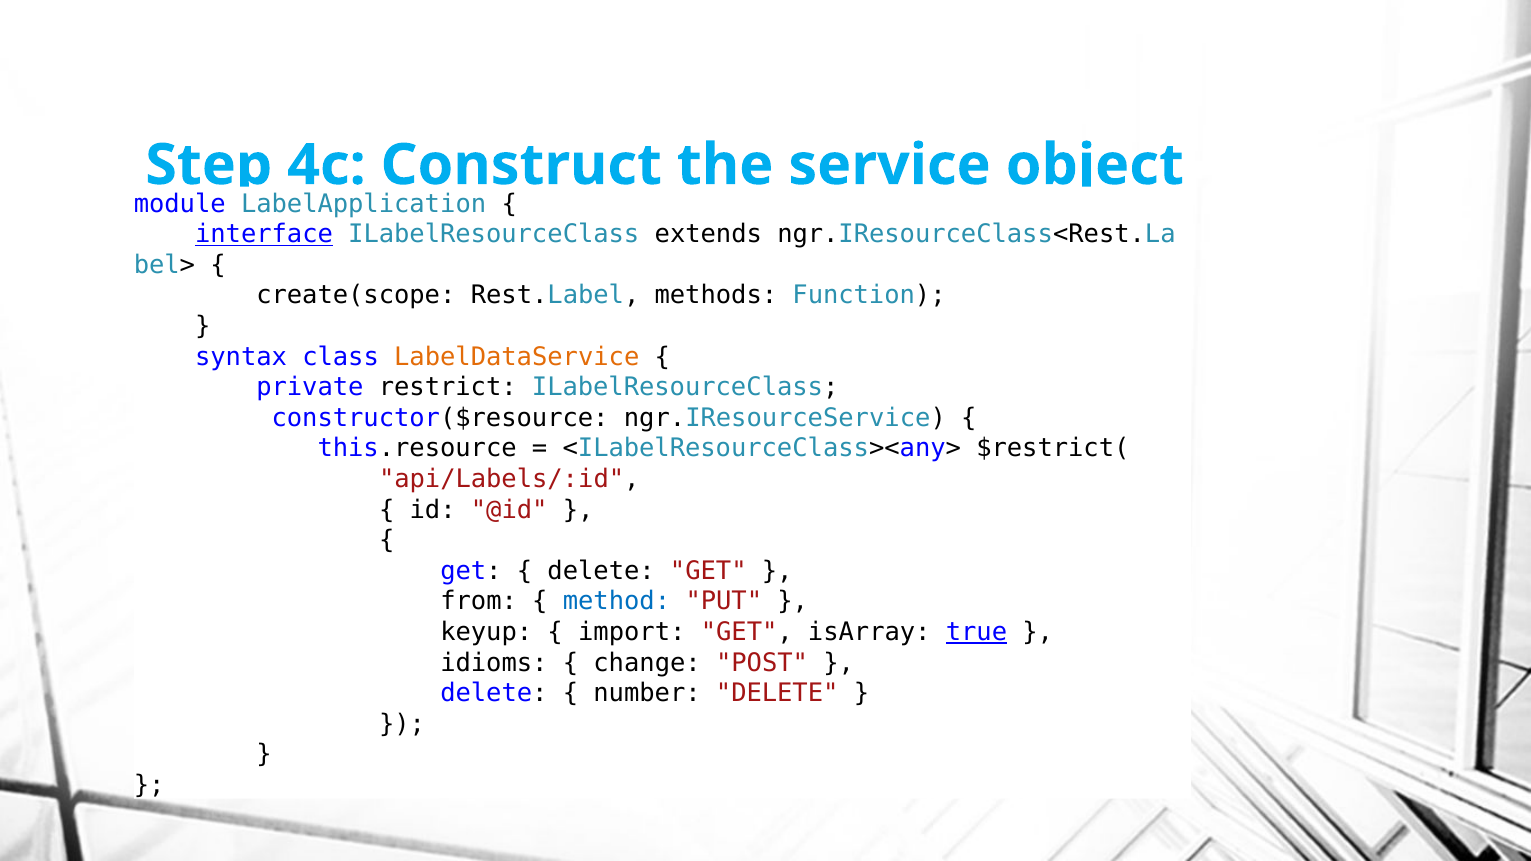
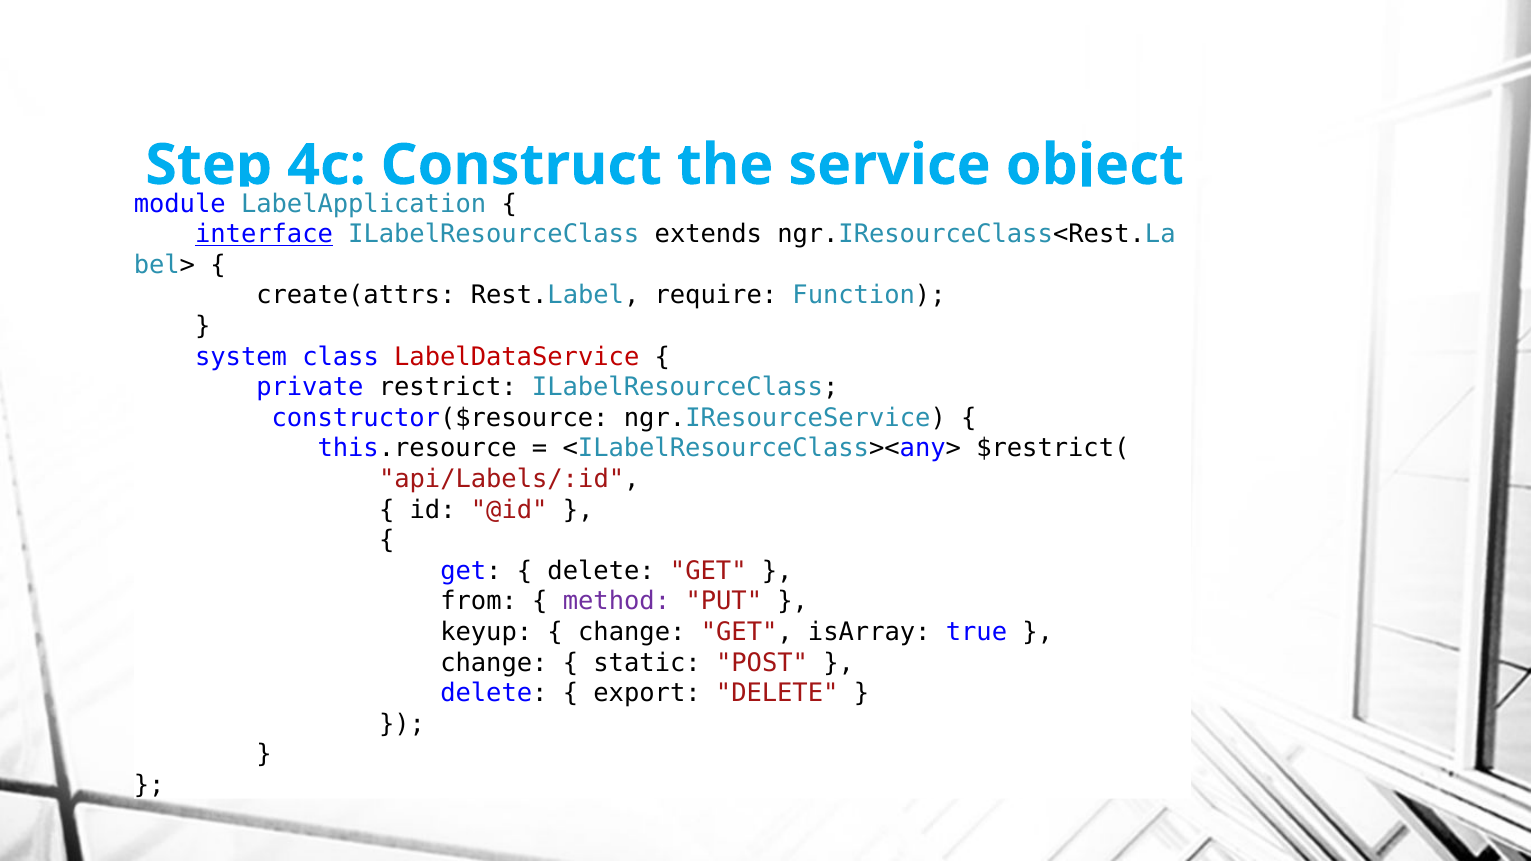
create(scope: create(scope -> create(attrs
methods: methods -> require
syntax: syntax -> system
LabelDataService colour: orange -> red
method colour: blue -> purple
import at (632, 632): import -> change
true underline: present -> none
idioms at (494, 663): idioms -> change
change: change -> static
number: number -> export
